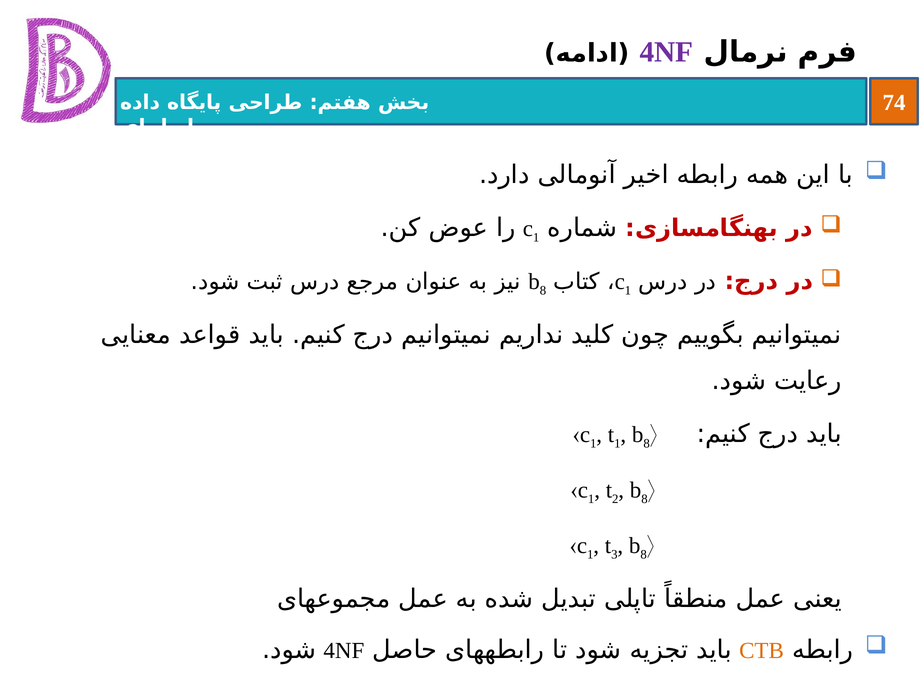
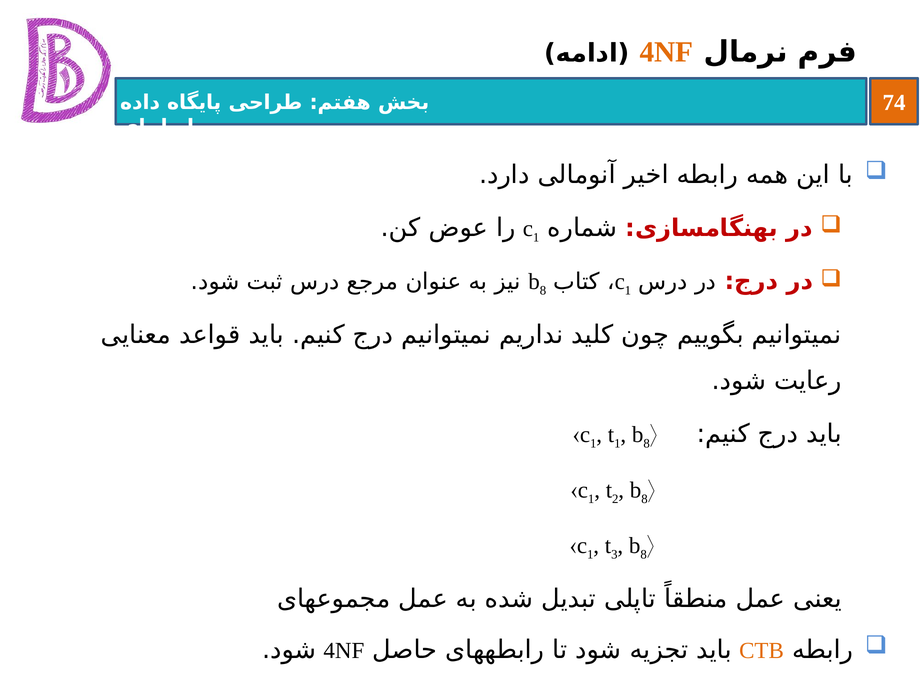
4NF at (666, 52) colour: purple -> orange
